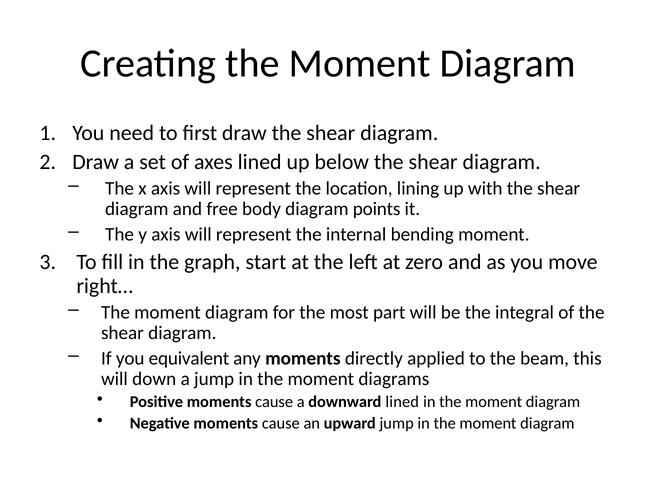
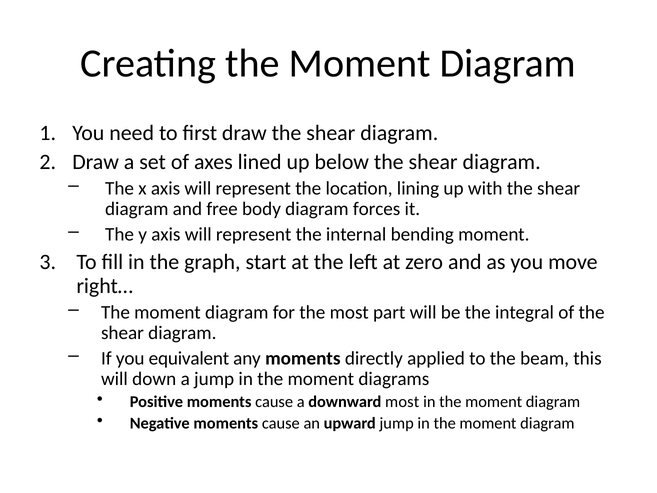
points: points -> forces
downward lined: lined -> most
